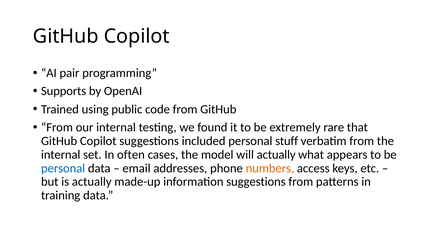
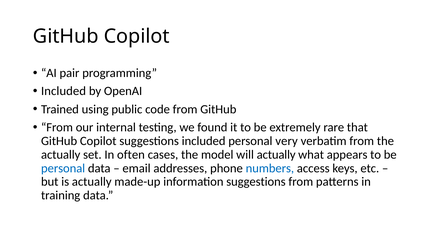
Supports at (64, 91): Supports -> Included
stuff: stuff -> very
internal at (61, 155): internal -> actually
numbers colour: orange -> blue
